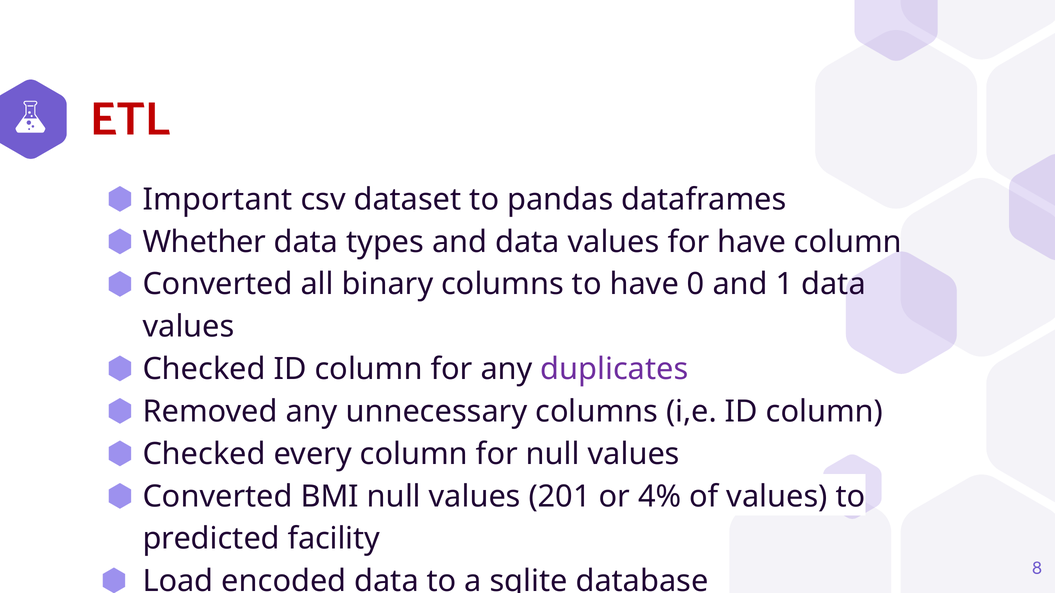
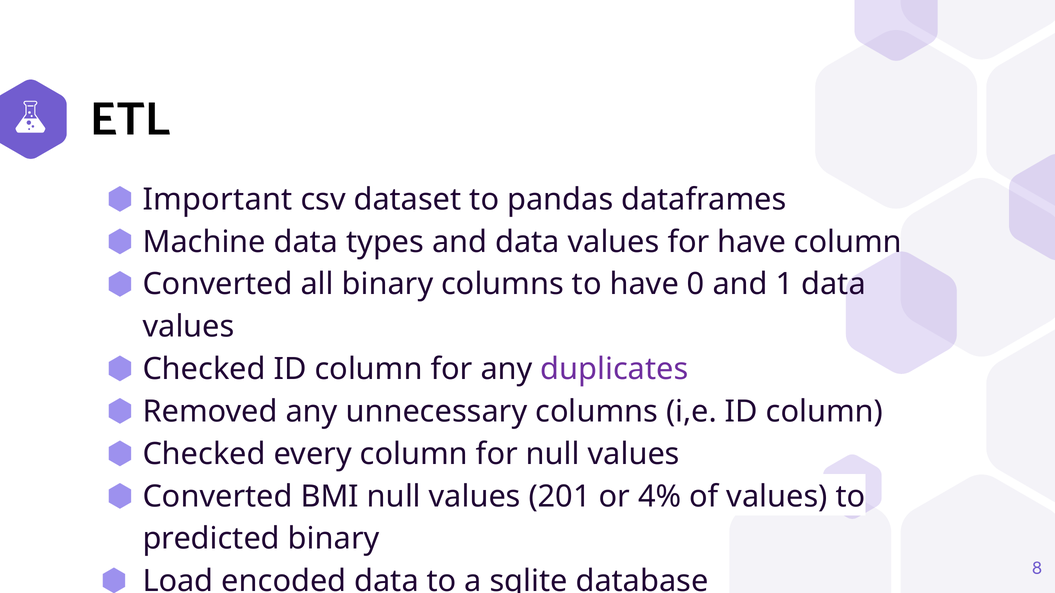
ETL colour: red -> black
Whether: Whether -> Machine
predicted facility: facility -> binary
